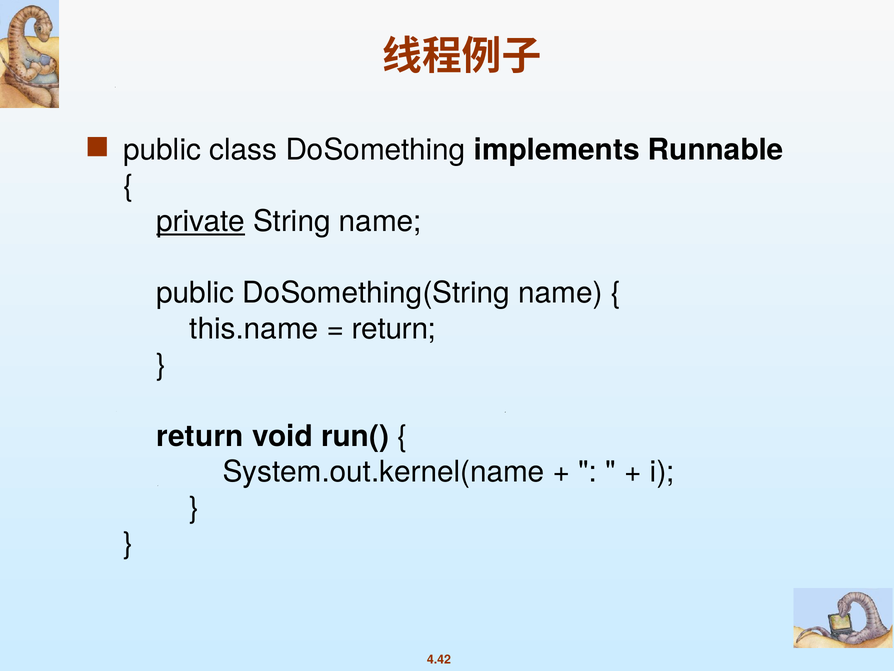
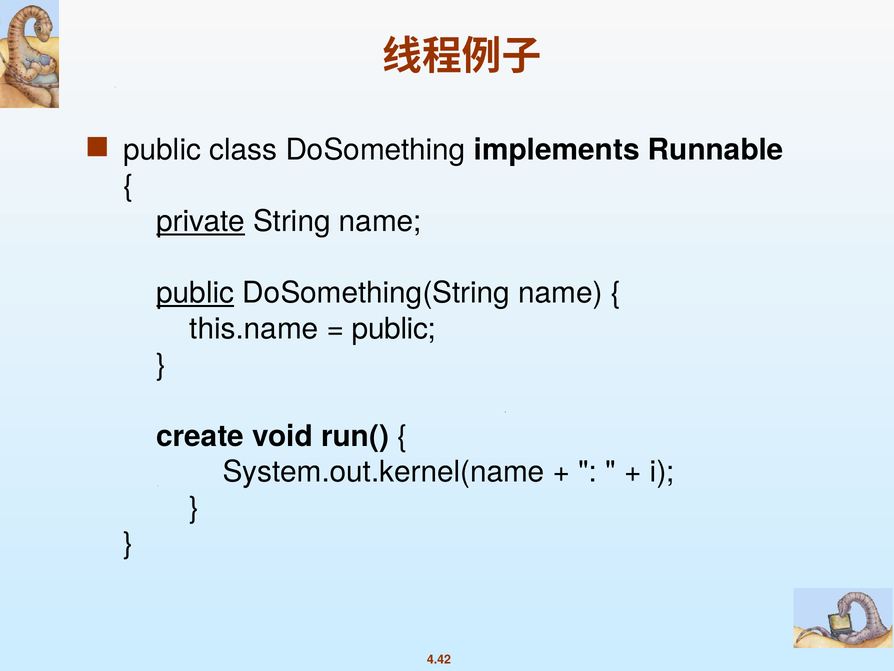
public at (195, 293) underline: none -> present
return at (394, 329): return -> public
return at (200, 436): return -> create
